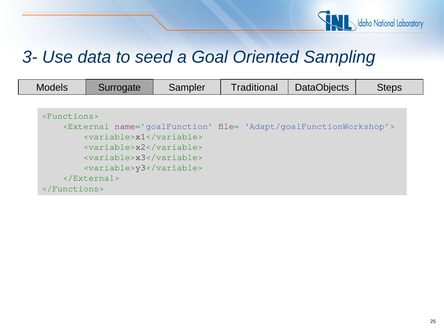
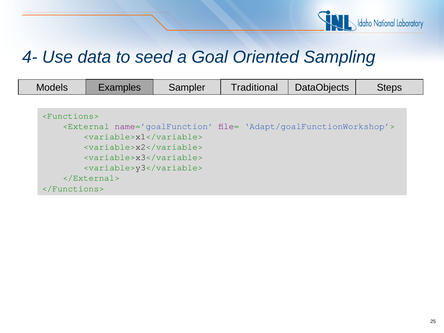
3-: 3- -> 4-
Surrogate: Surrogate -> Examples
